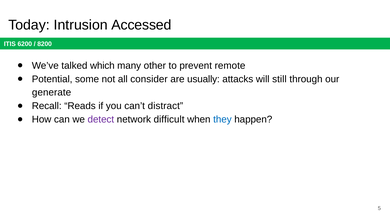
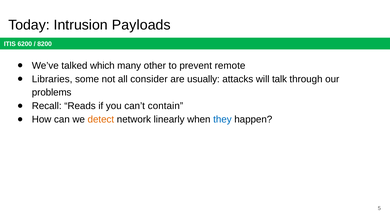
Accessed: Accessed -> Payloads
Potential: Potential -> Libraries
still: still -> talk
generate: generate -> problems
distract: distract -> contain
detect colour: purple -> orange
difficult: difficult -> linearly
